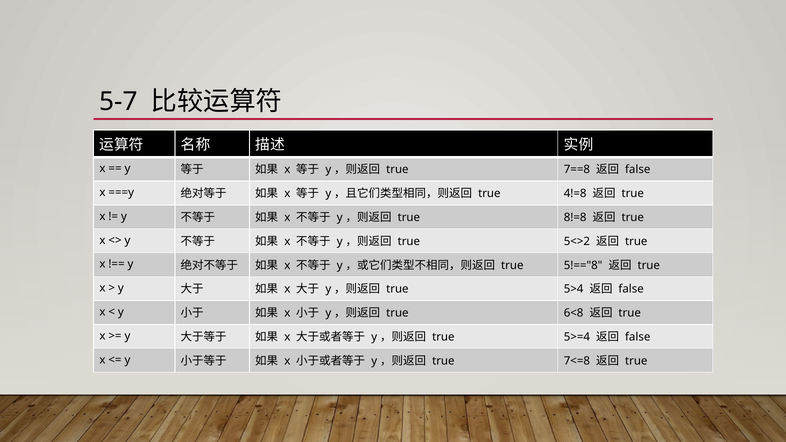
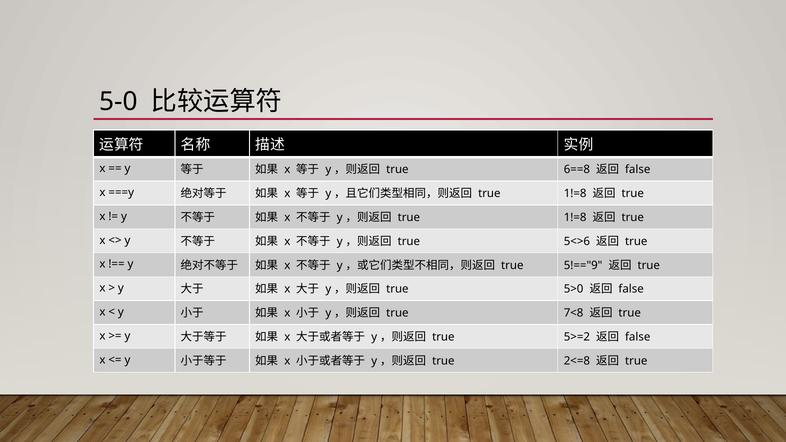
5-7: 5-7 -> 5-0
7==8: 7==8 -> 6==8
4!=8 at (575, 194): 4!=8 -> 1!=8
8!=8 at (575, 218): 8!=8 -> 1!=8
5<>2: 5<>2 -> 5<>6
5!=="8: 5!=="8 -> 5!=="9
5>4: 5>4 -> 5>0
6<8: 6<8 -> 7<8
5>=4: 5>=4 -> 5>=2
7<=8: 7<=8 -> 2<=8
